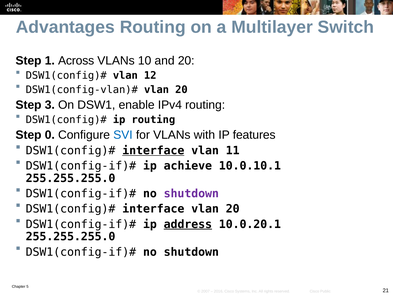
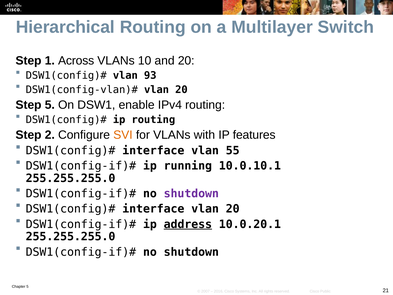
Advantages: Advantages -> Hierarchical
12: 12 -> 93
Step 3: 3 -> 5
0: 0 -> 2
SVI colour: blue -> orange
interface at (153, 150) underline: present -> none
11: 11 -> 55
achieve: achieve -> running
